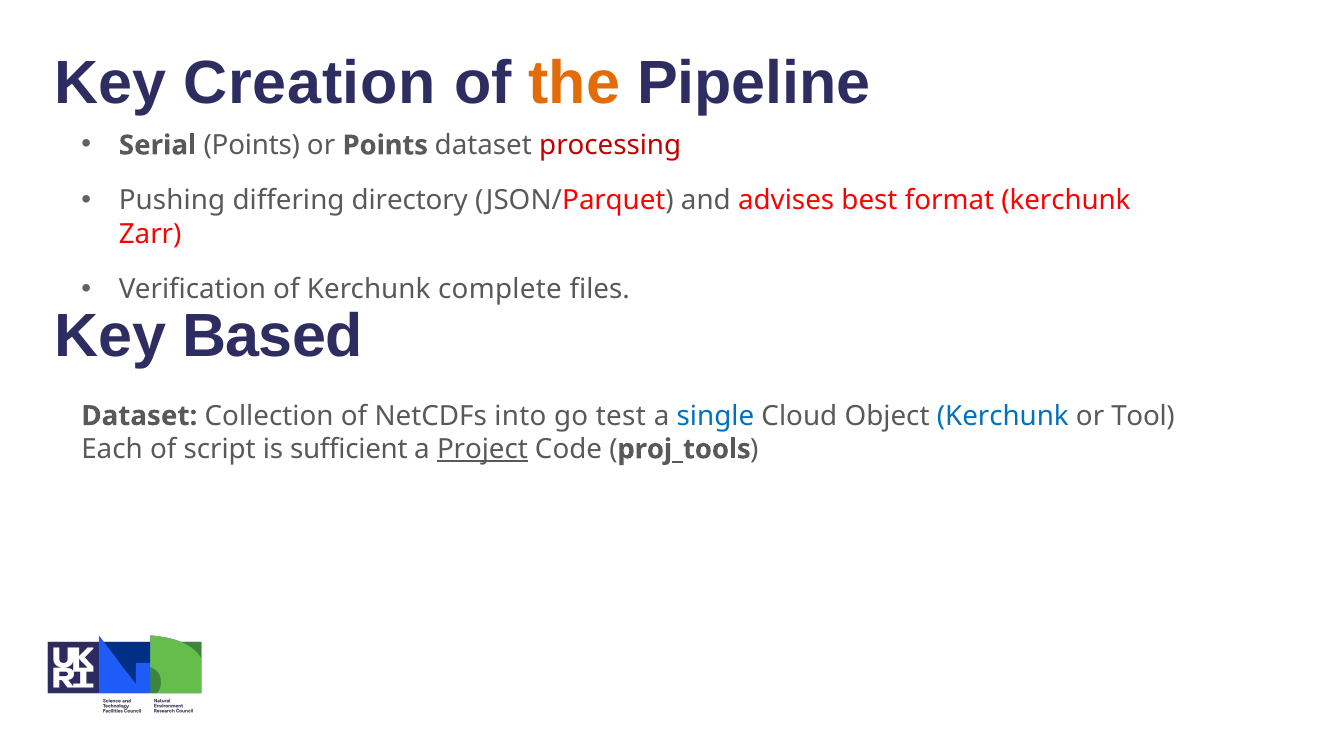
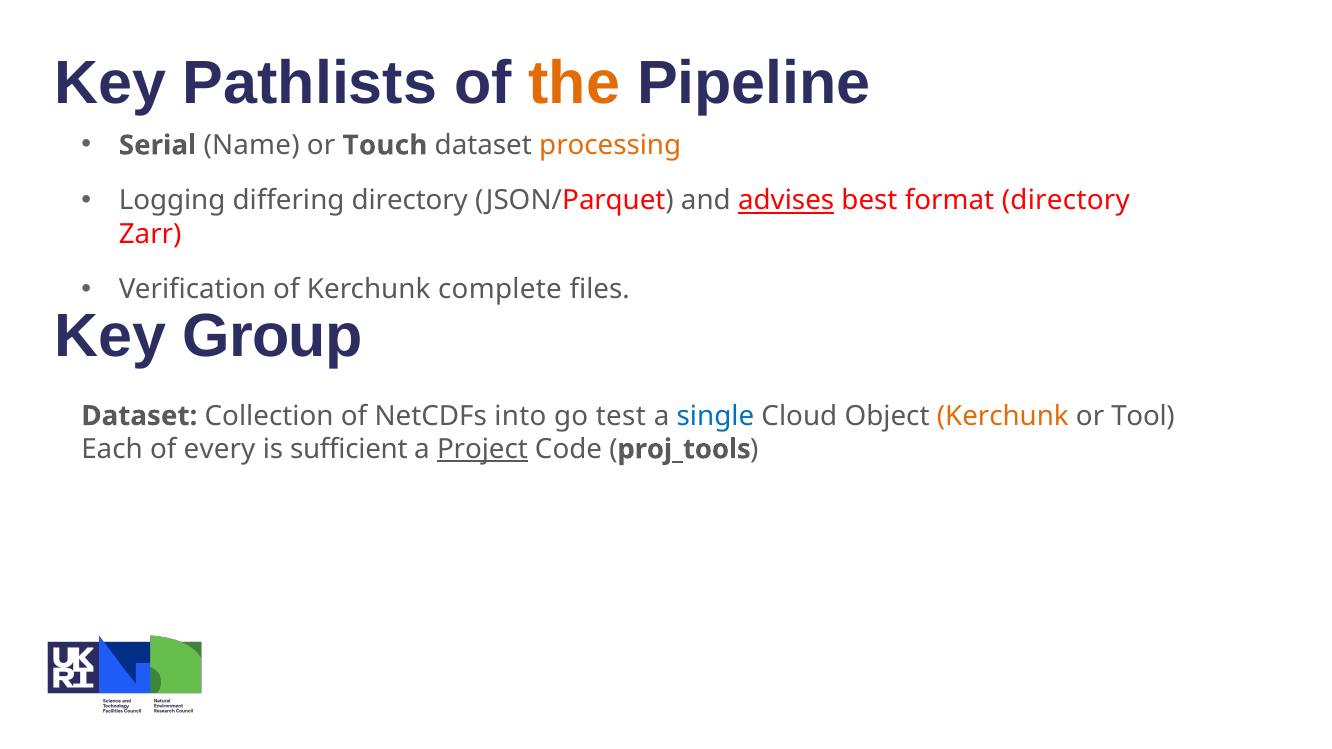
Creation: Creation -> Pathlists
Serial Points: Points -> Name
or Points: Points -> Touch
processing colour: red -> orange
Pushing: Pushing -> Logging
advises underline: none -> present
format kerchunk: kerchunk -> directory
Based: Based -> Group
Kerchunk at (1003, 416) colour: blue -> orange
script: script -> every
